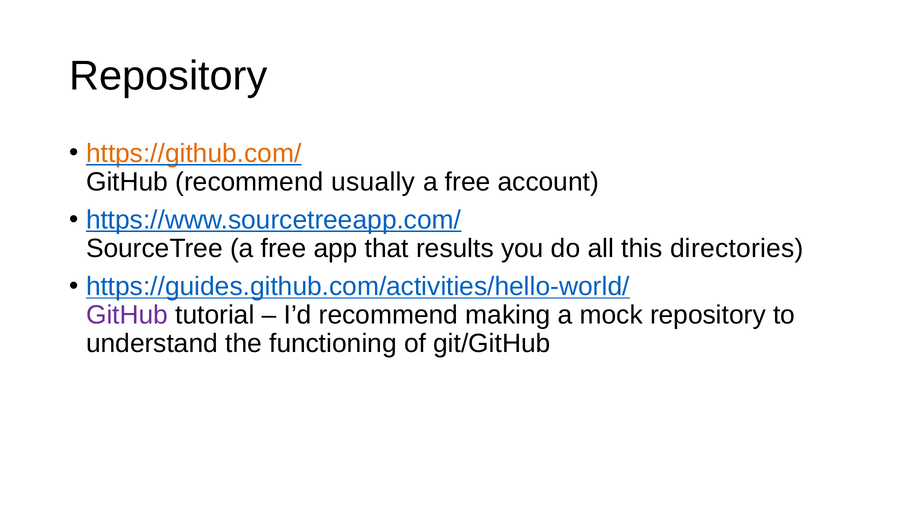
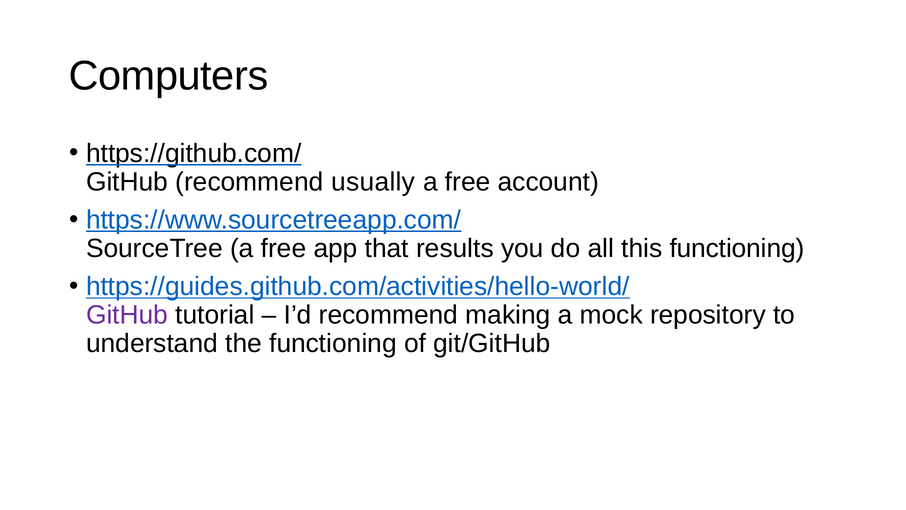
Repository at (168, 76): Repository -> Computers
https://github.com/ colour: orange -> black
this directories: directories -> functioning
